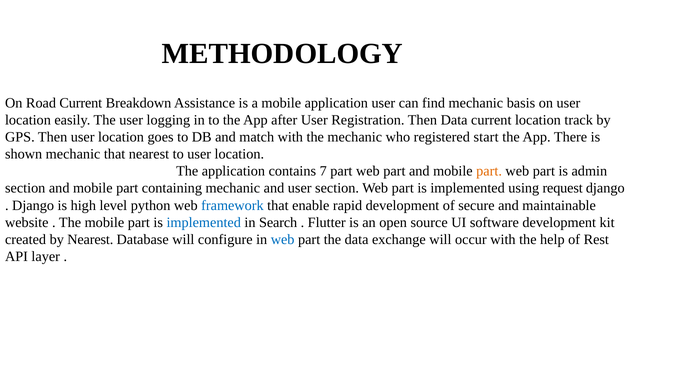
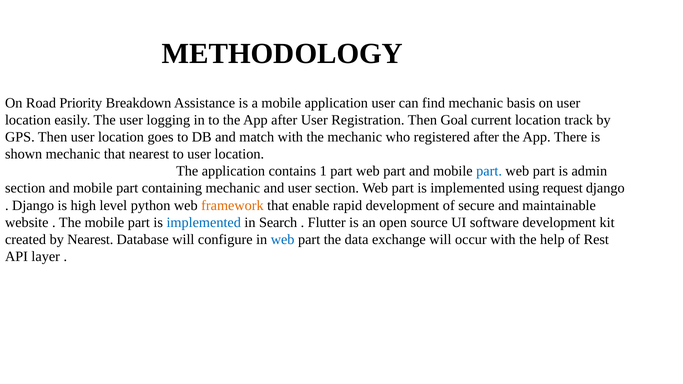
Road Current: Current -> Priority
Then Data: Data -> Goal
registered start: start -> after
7: 7 -> 1
part at (489, 171) colour: orange -> blue
framework colour: blue -> orange
